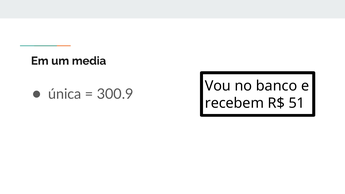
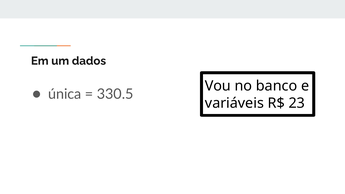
media: media -> dados
300.9: 300.9 -> 330.5
recebem: recebem -> variáveis
51: 51 -> 23
